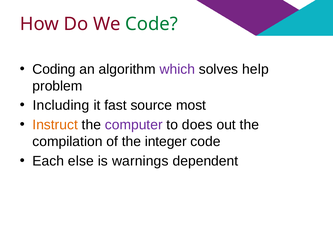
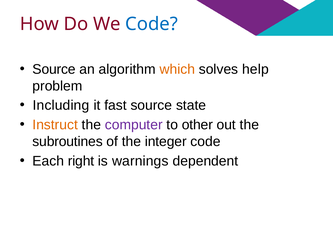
Code at (152, 24) colour: green -> blue
Coding at (54, 69): Coding -> Source
which colour: purple -> orange
most: most -> state
does: does -> other
compilation: compilation -> subroutines
else: else -> right
